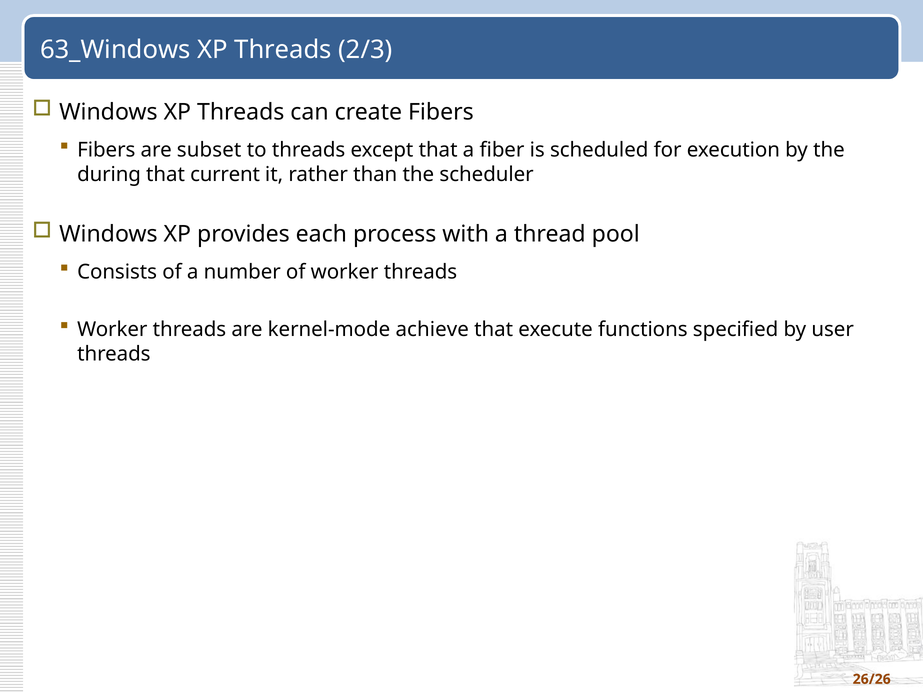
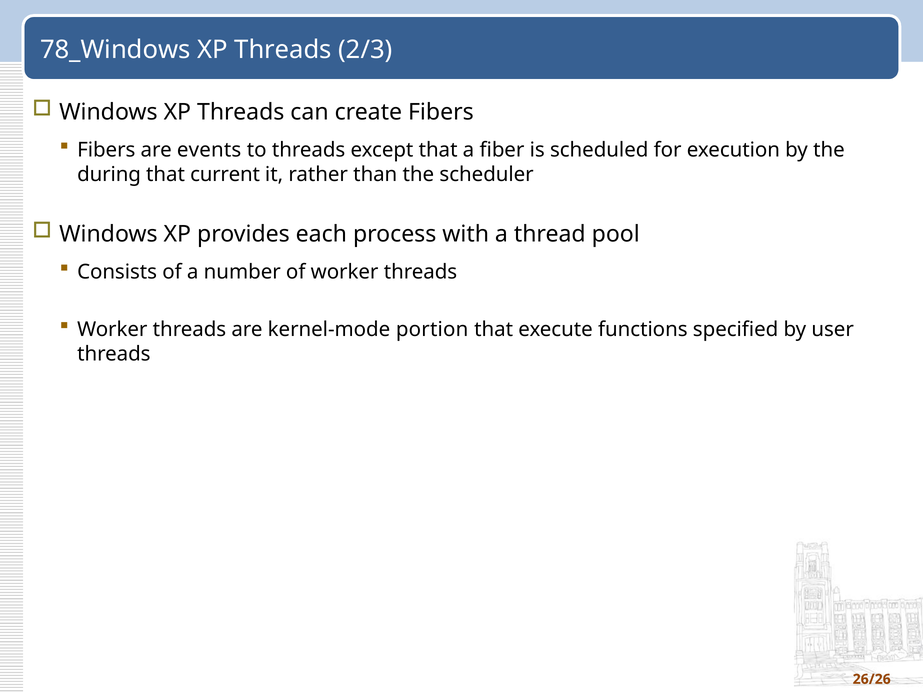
63_Windows: 63_Windows -> 78_Windows
subset: subset -> events
achieve: achieve -> portion
